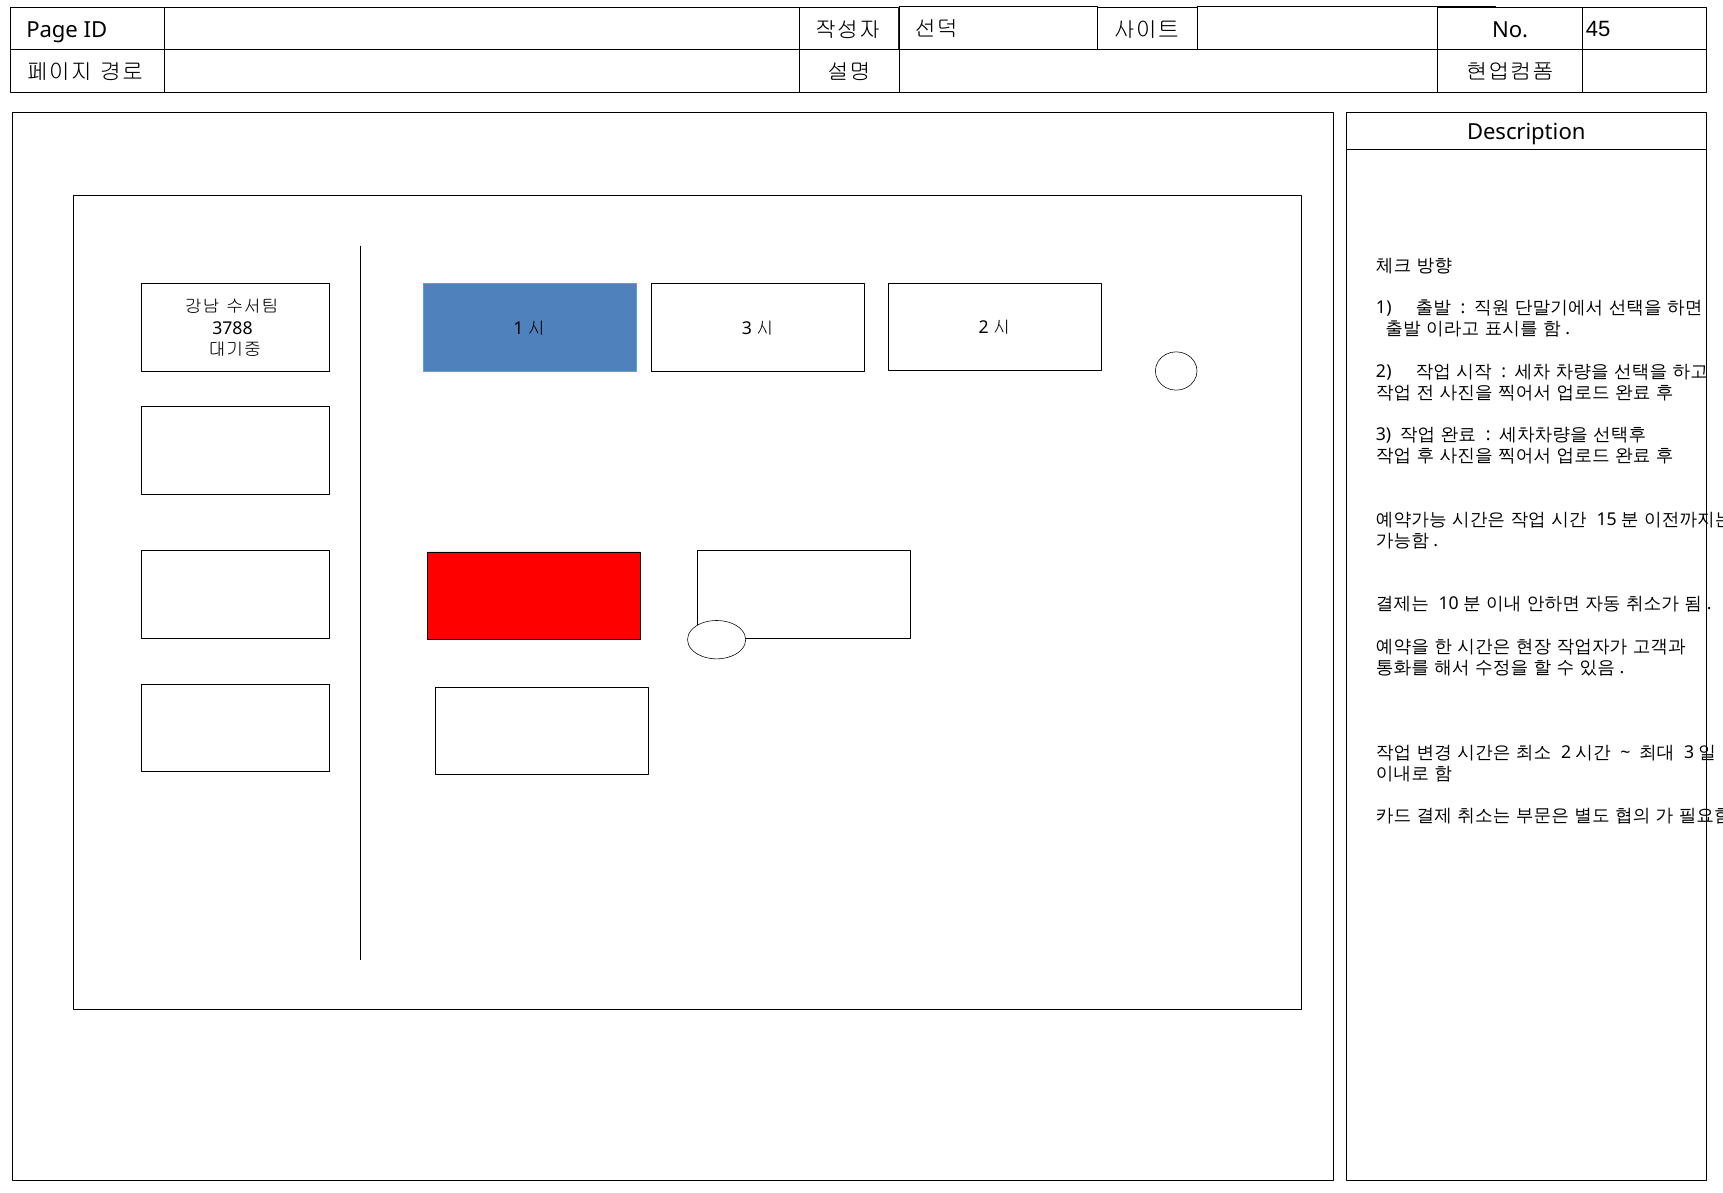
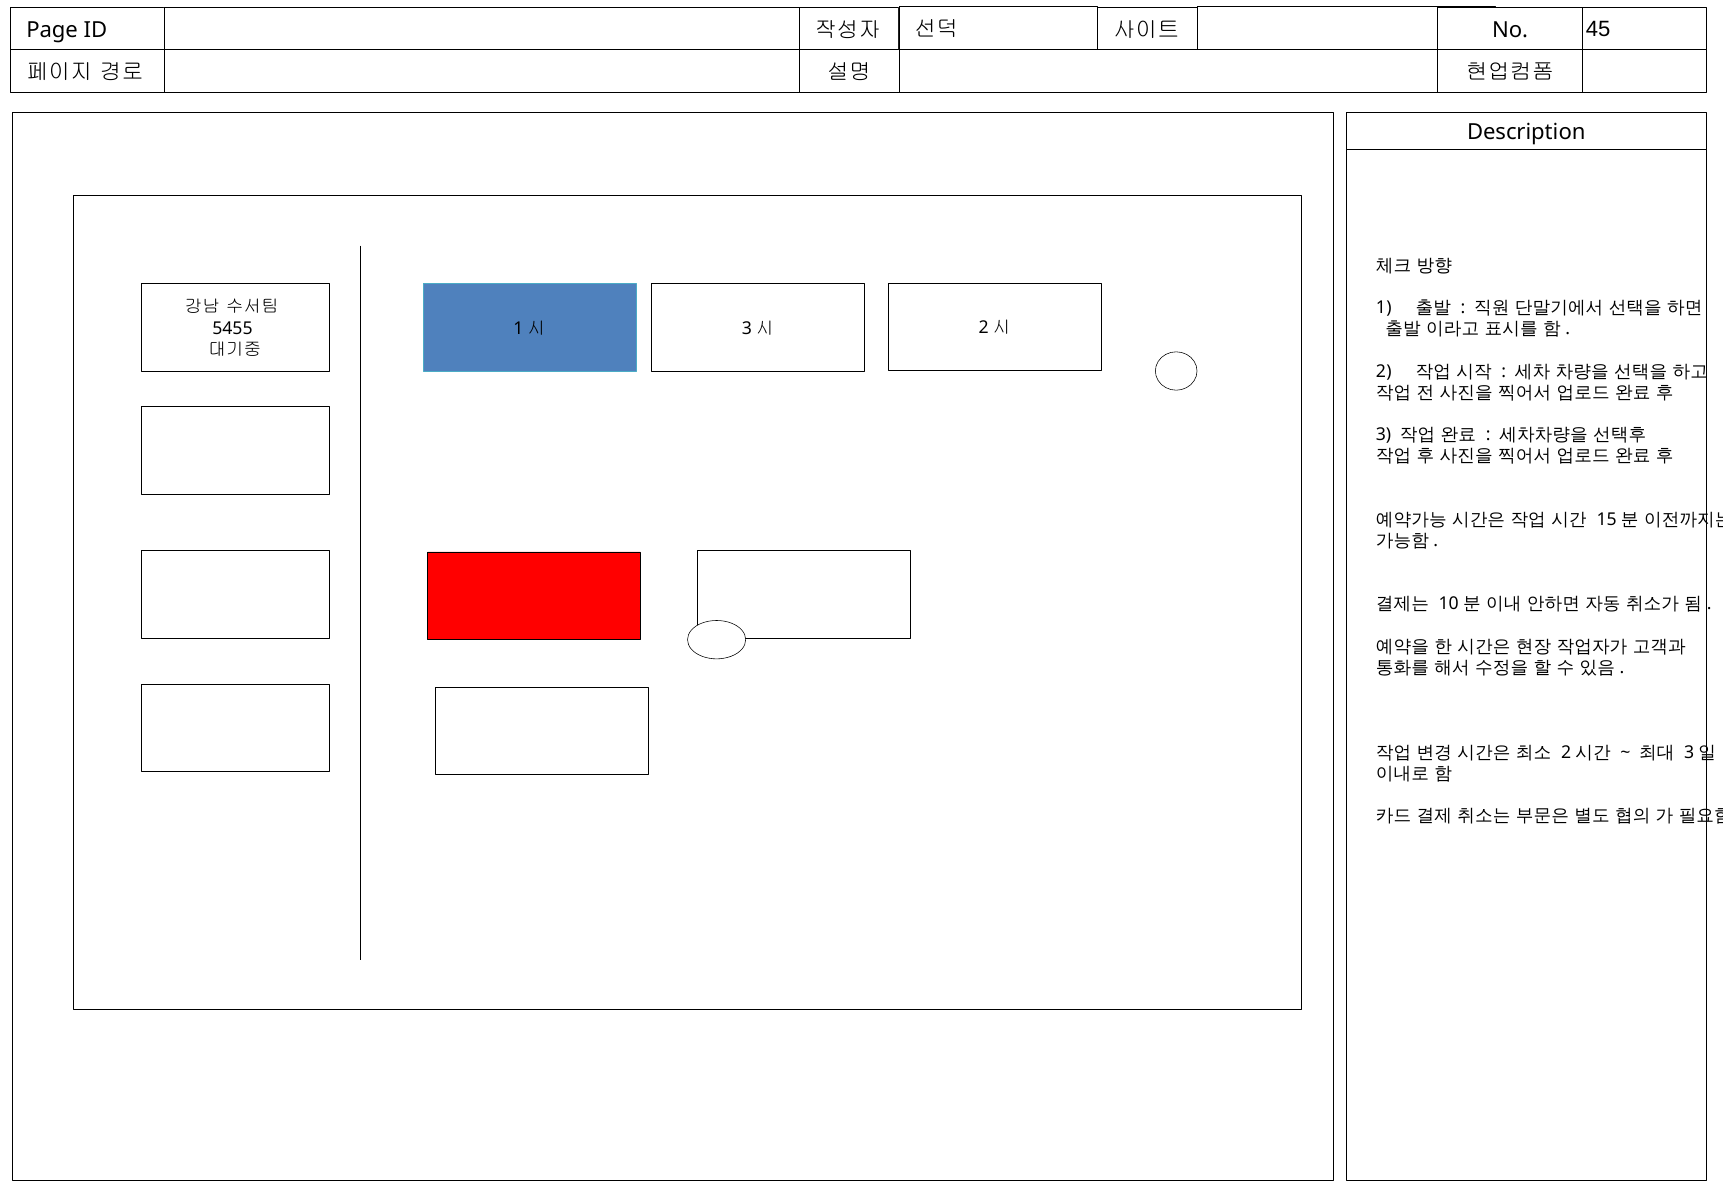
3788: 3788 -> 5455
